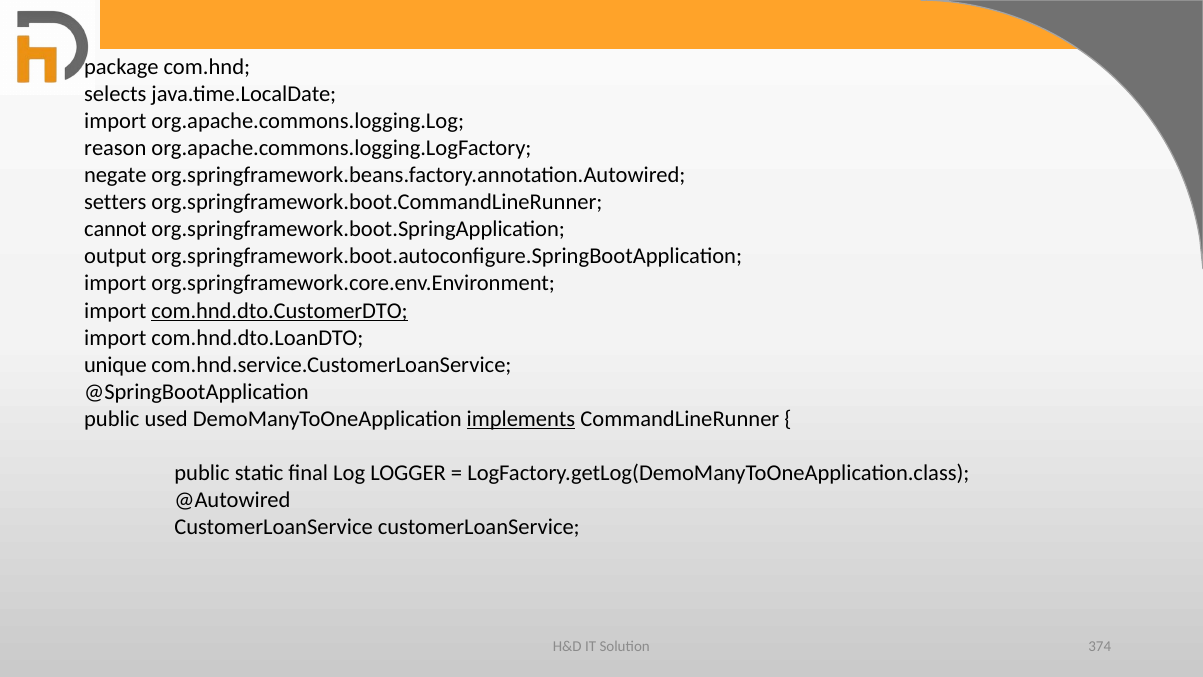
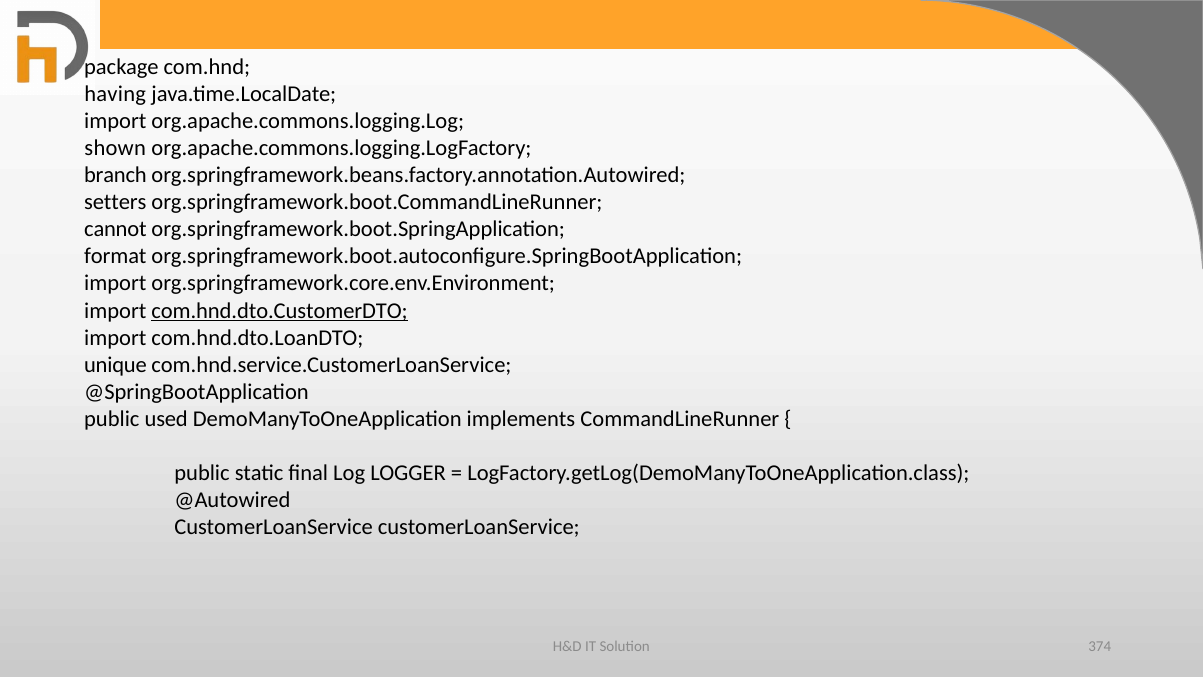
selects: selects -> having
reason: reason -> shown
negate: negate -> branch
output: output -> format
implements underline: present -> none
